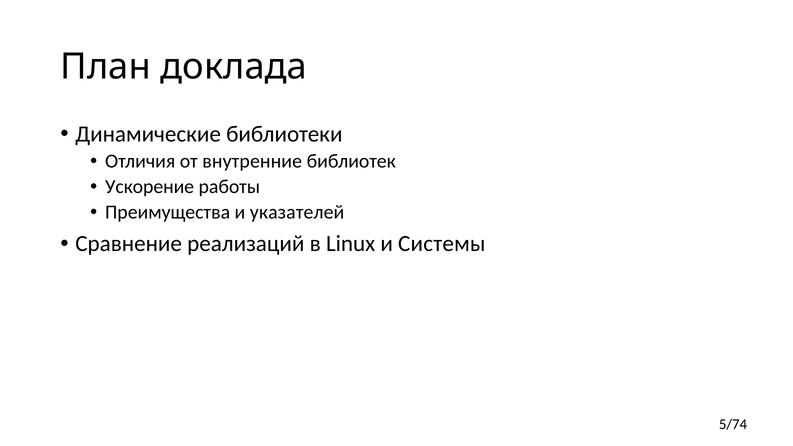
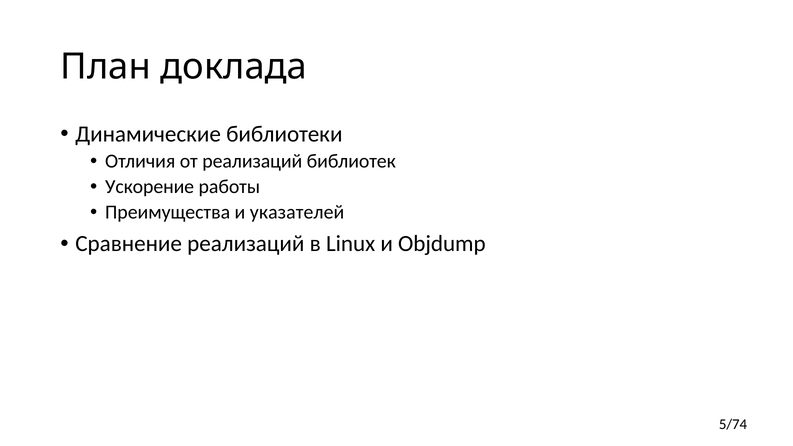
от внутренние: внутренние -> реализаций
Системы: Системы -> Objdump
